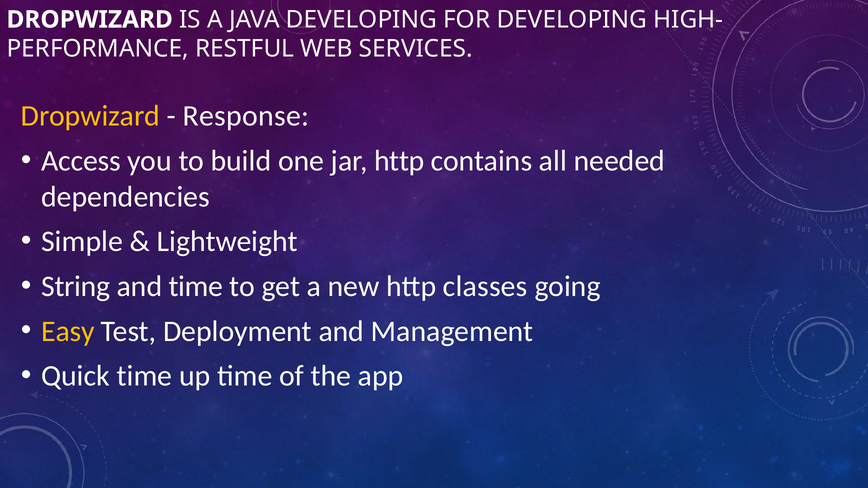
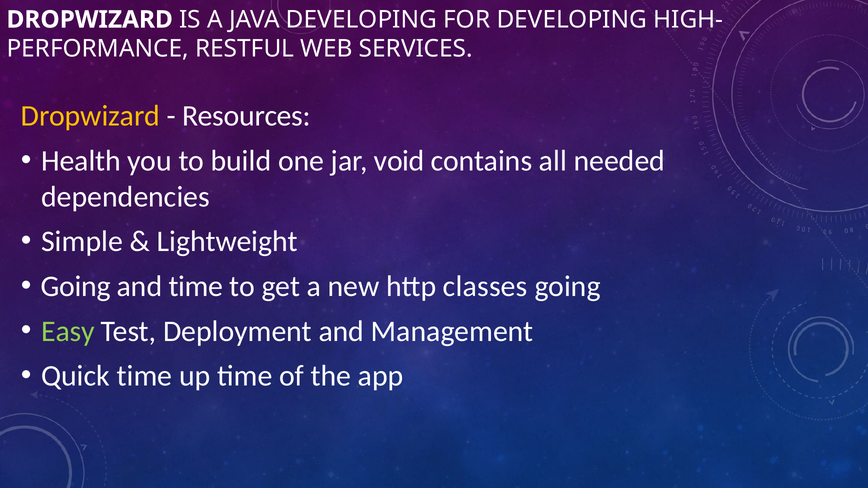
Response: Response -> Resources
Access: Access -> Health
jar http: http -> void
String at (76, 287): String -> Going
Easy colour: yellow -> light green
